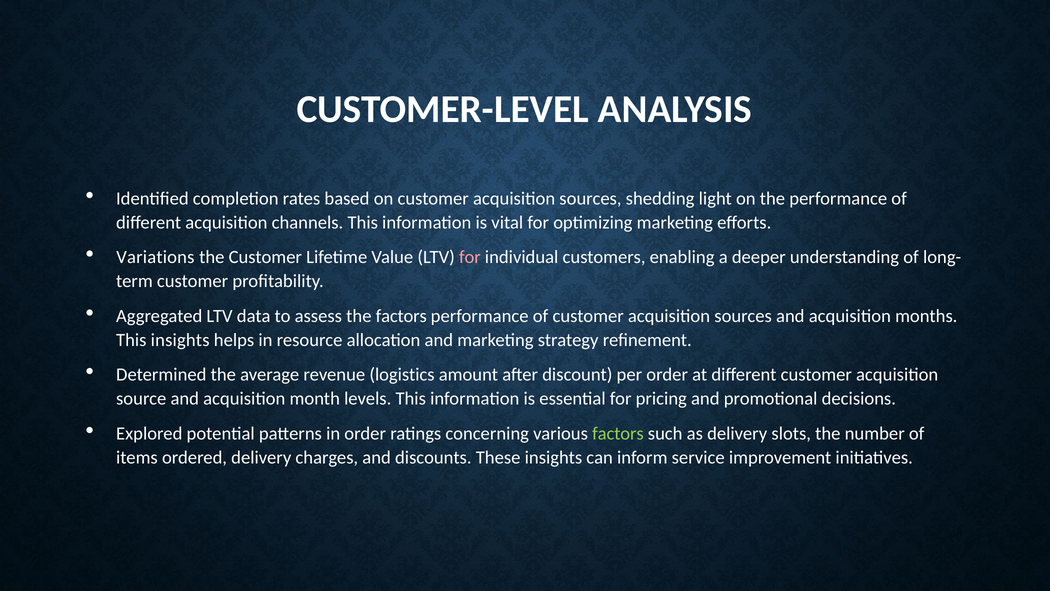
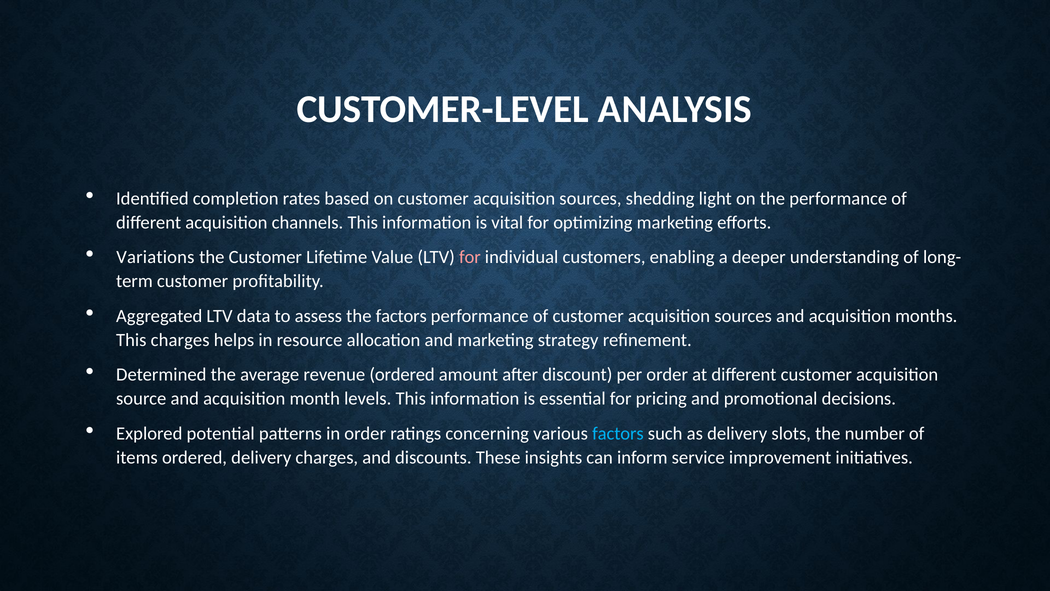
This insights: insights -> charges
revenue logistics: logistics -> ordered
factors at (618, 433) colour: light green -> light blue
